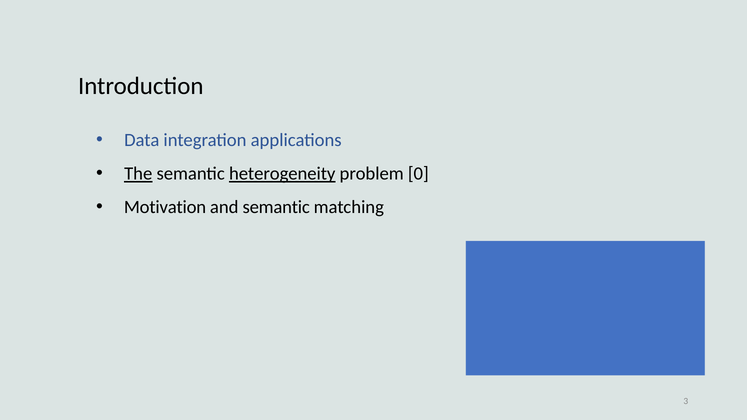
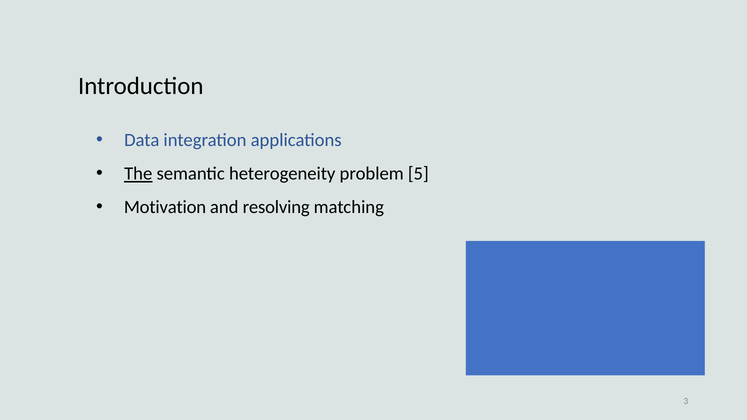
heterogeneity underline: present -> none
0: 0 -> 5
and semantic: semantic -> resolving
